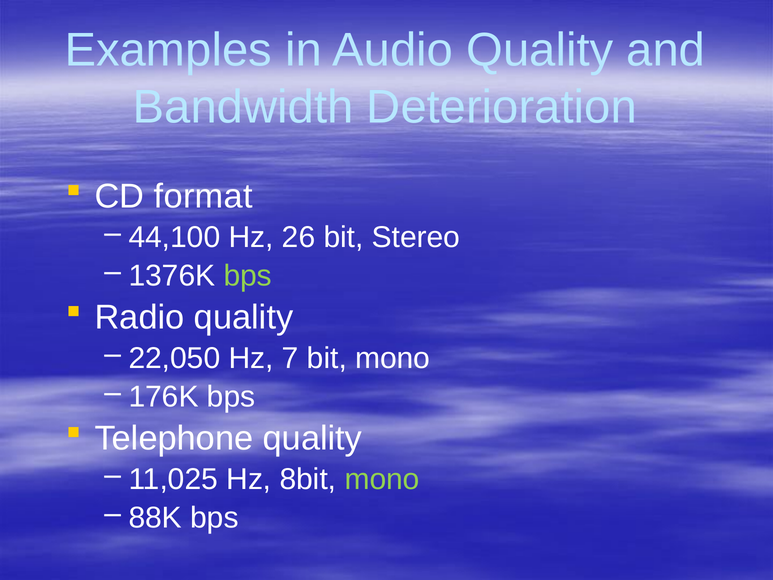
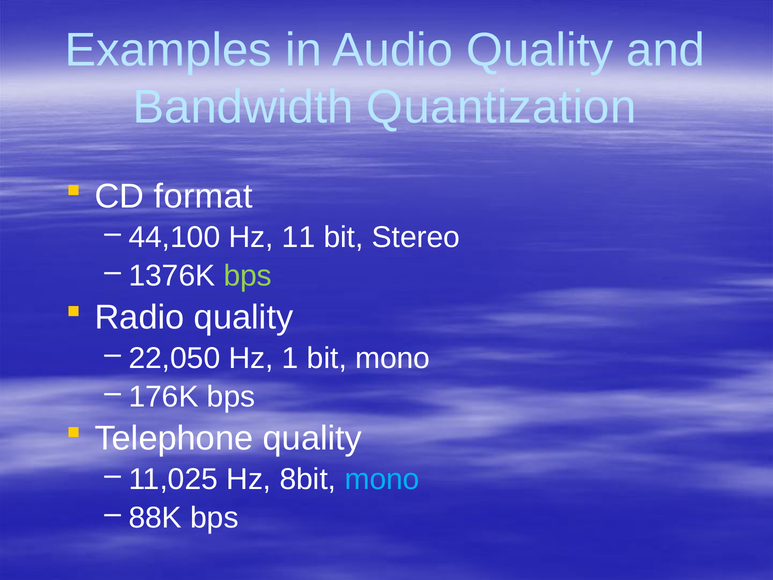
Deterioration: Deterioration -> Quantization
26: 26 -> 11
7: 7 -> 1
mono at (382, 479) colour: light green -> light blue
